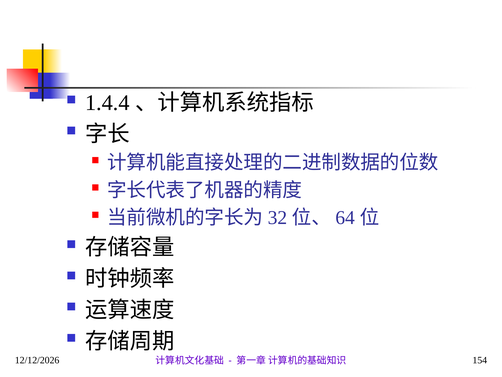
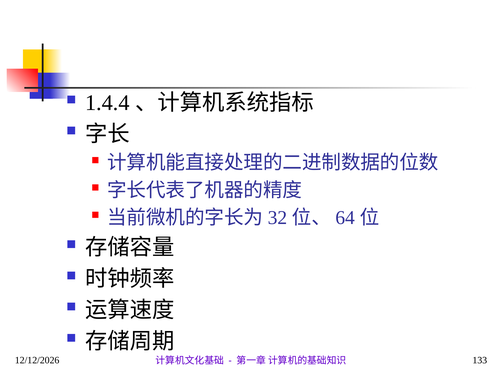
154: 154 -> 133
